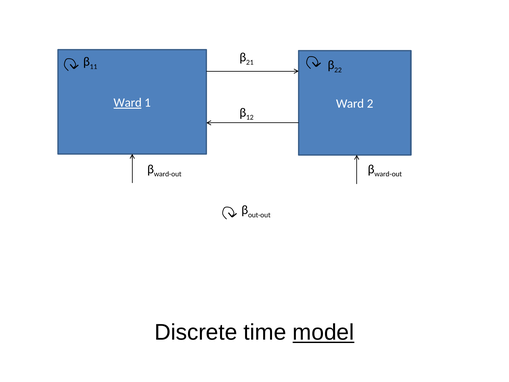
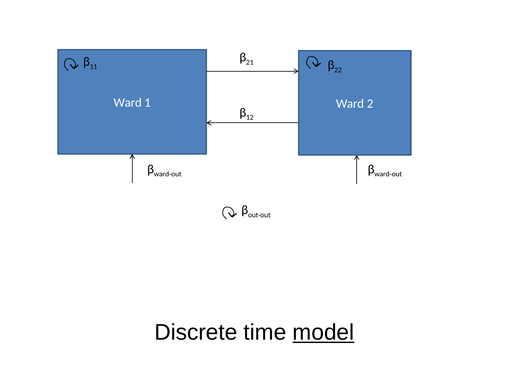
Ward at (128, 103) underline: present -> none
